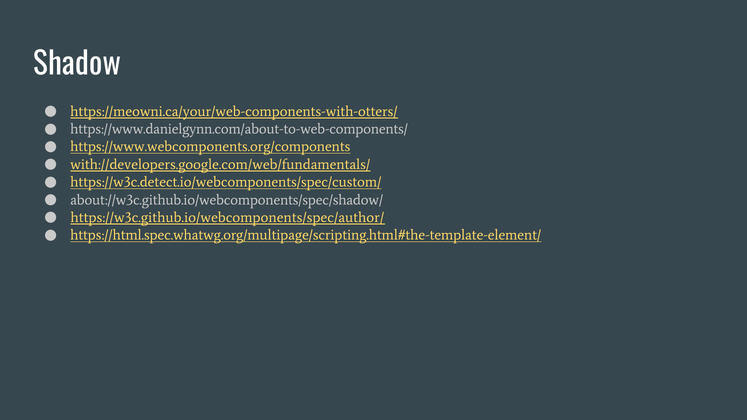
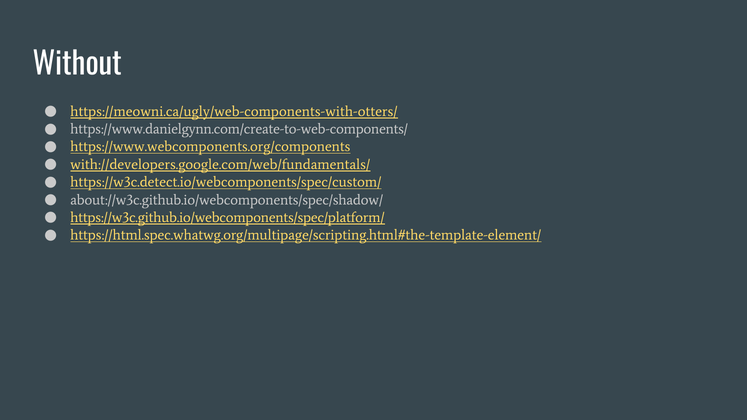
Shadow: Shadow -> Without
https://meowni.ca/your/web-components-with-otters/: https://meowni.ca/your/web-components-with-otters/ -> https://meowni.ca/ugly/web-components-with-otters/
https://www.danielgynn.com/about-to-web-components/: https://www.danielgynn.com/about-to-web-components/ -> https://www.danielgynn.com/create-to-web-components/
https://w3c.github.io/webcomponents/spec/author/: https://w3c.github.io/webcomponents/spec/author/ -> https://w3c.github.io/webcomponents/spec/platform/
